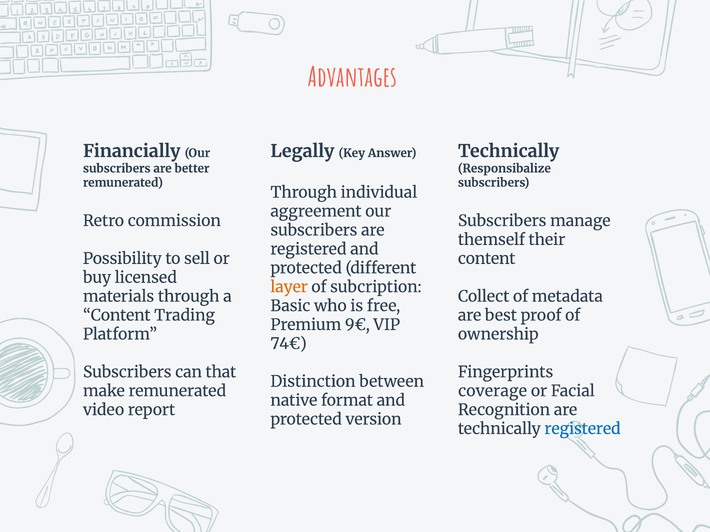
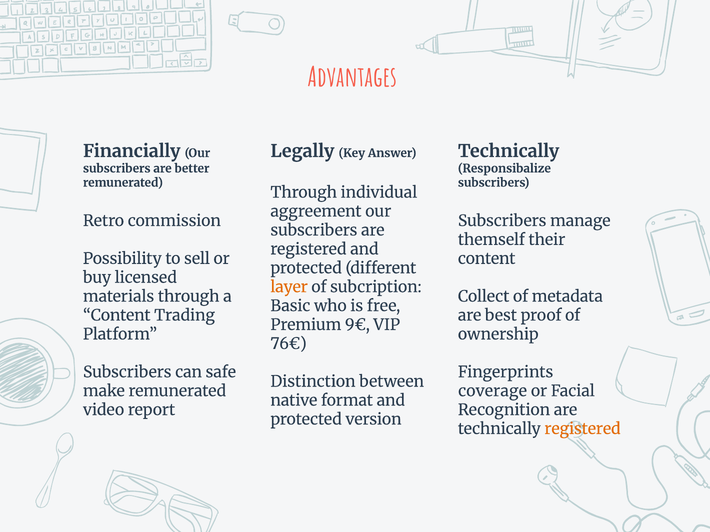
74€: 74€ -> 76€
that: that -> safe
registered at (583, 429) colour: blue -> orange
